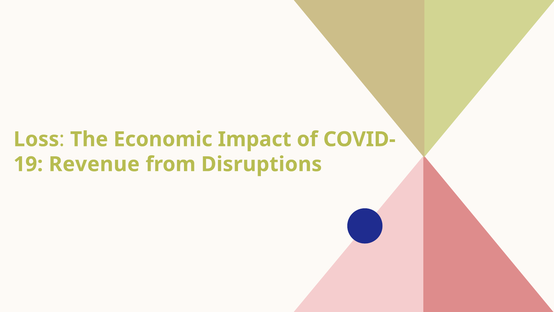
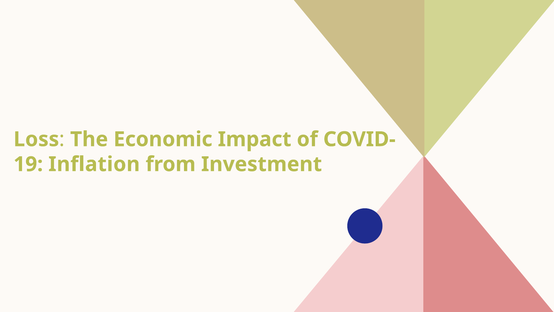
Revenue: Revenue -> Inflation
Disruptions: Disruptions -> Investment
